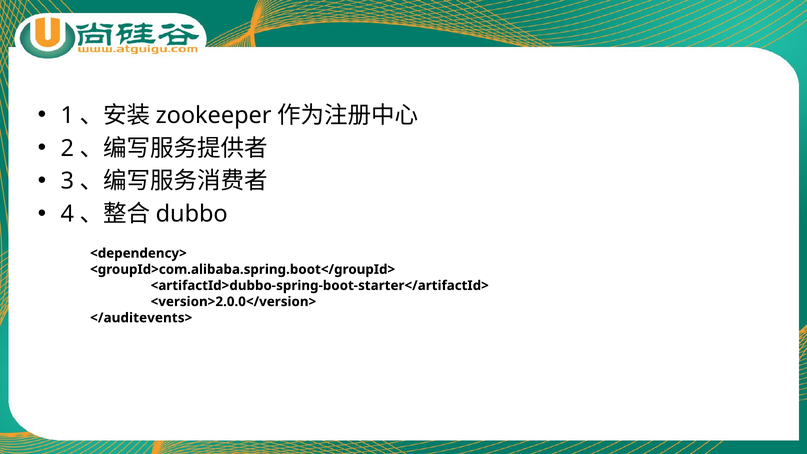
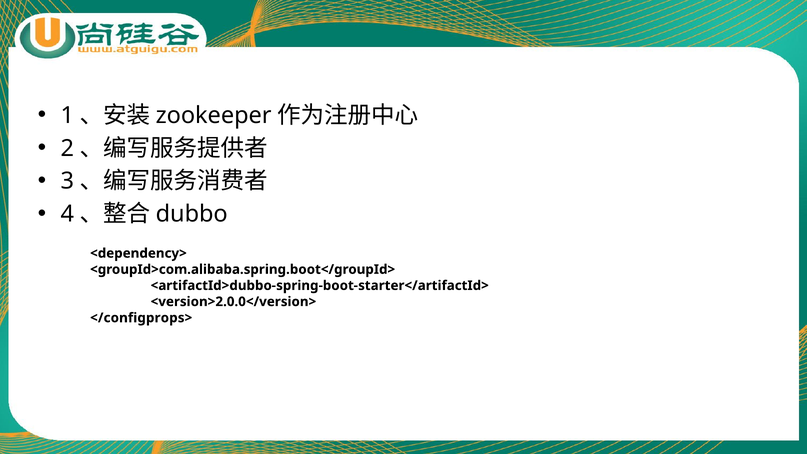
</auditevents>: </auditevents> -> </configprops>
